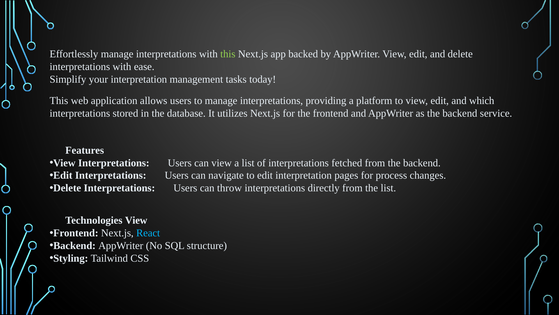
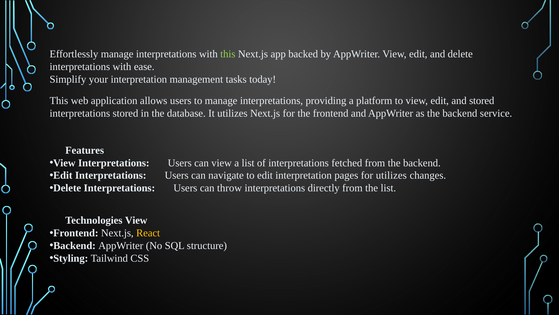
and which: which -> stored
for process: process -> utilizes
React colour: light blue -> yellow
